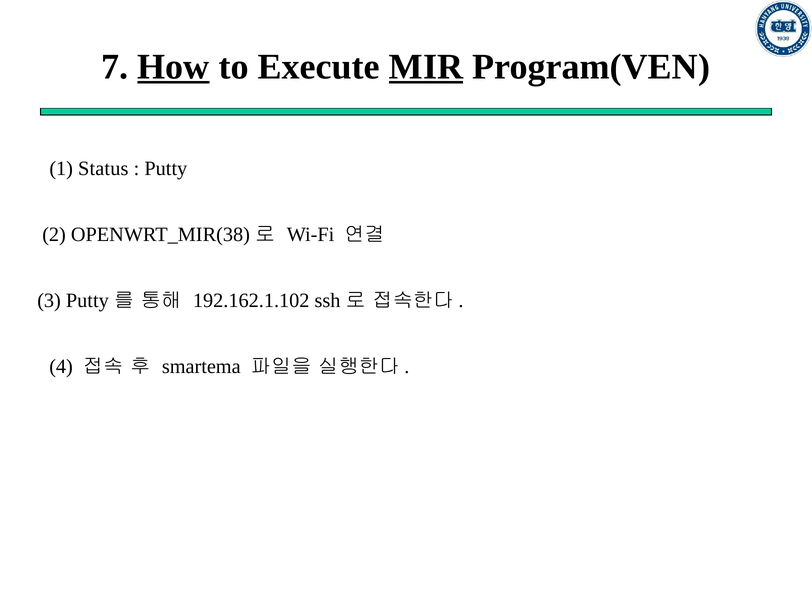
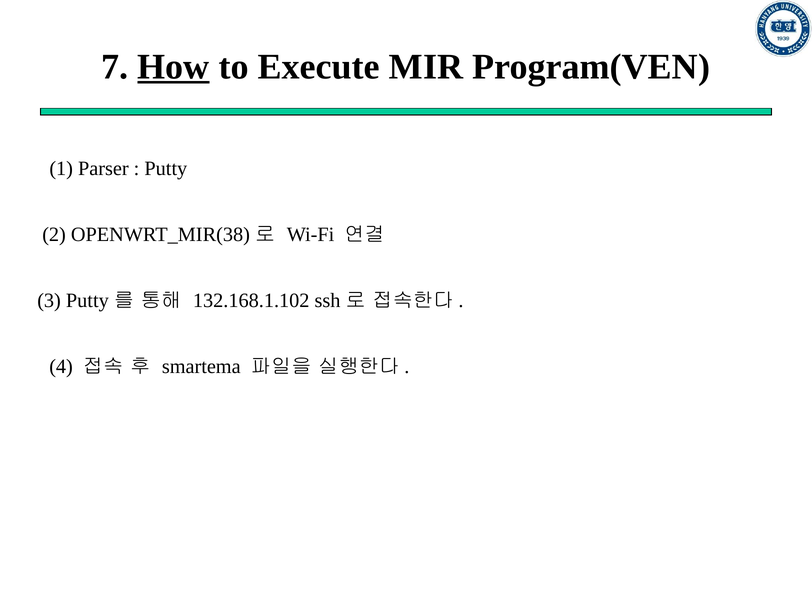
MIR underline: present -> none
Status: Status -> Parser
192.162.1.102: 192.162.1.102 -> 132.168.1.102
